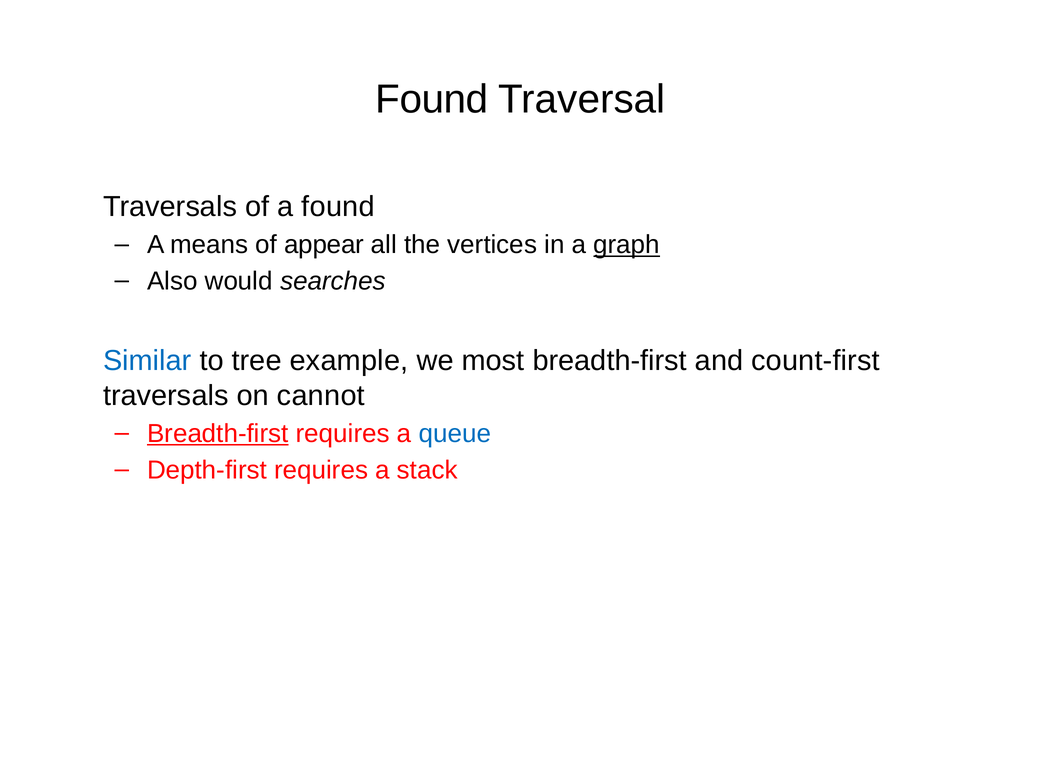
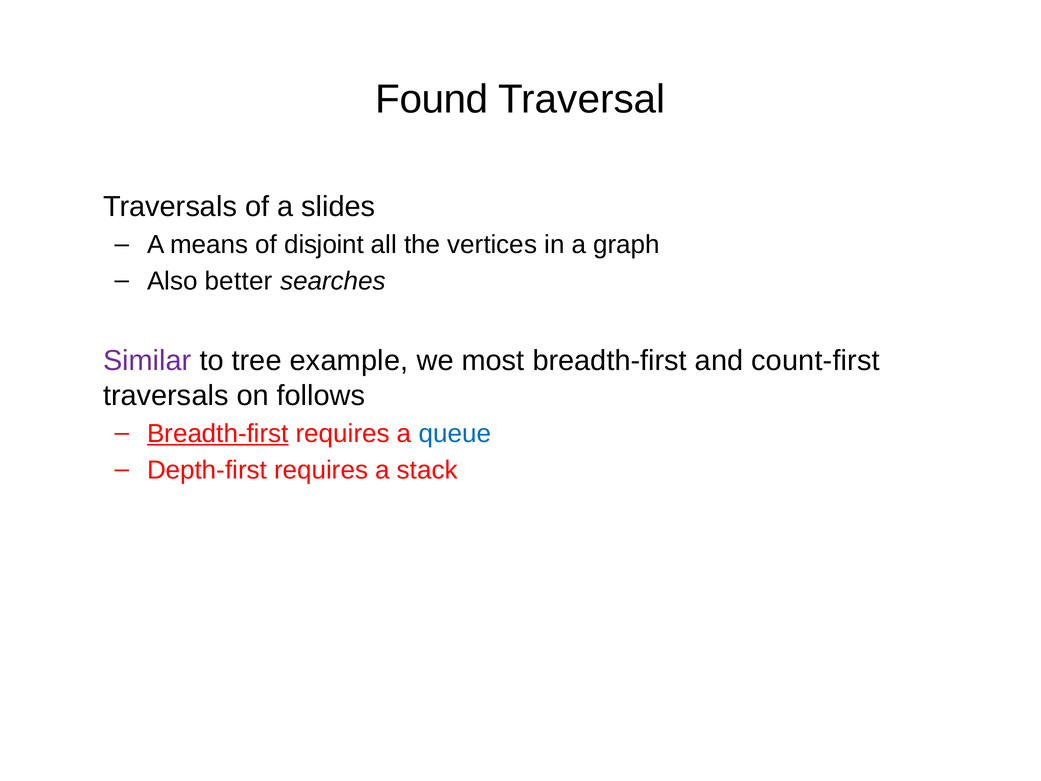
a found: found -> slides
appear: appear -> disjoint
graph underline: present -> none
would: would -> better
Similar colour: blue -> purple
cannot: cannot -> follows
